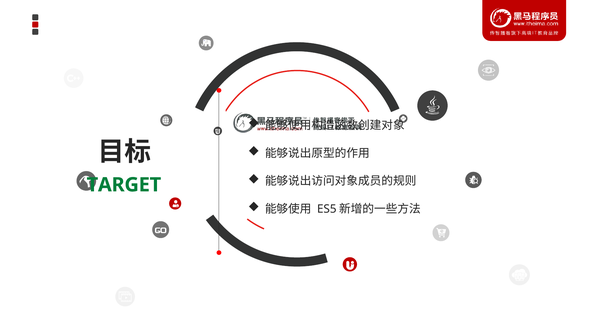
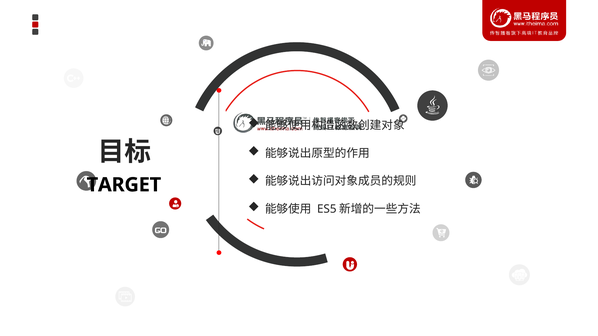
TARGET colour: green -> black
